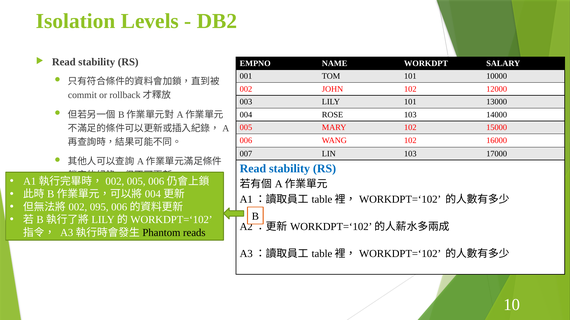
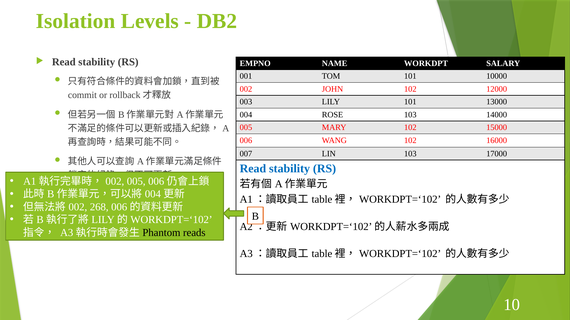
095: 095 -> 268
